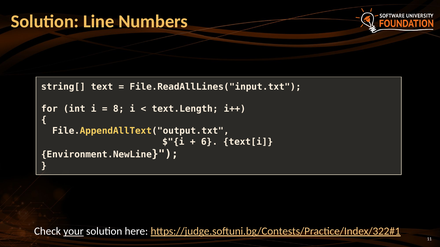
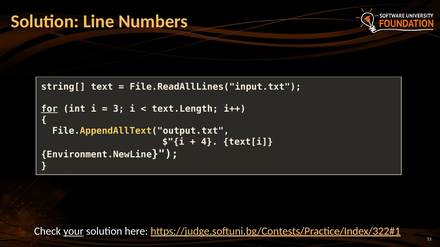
for underline: none -> present
8: 8 -> 3
6: 6 -> 4
